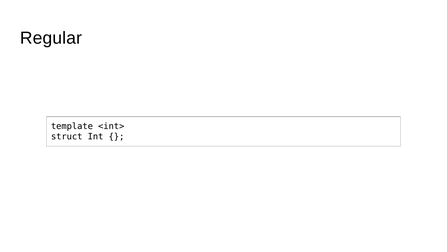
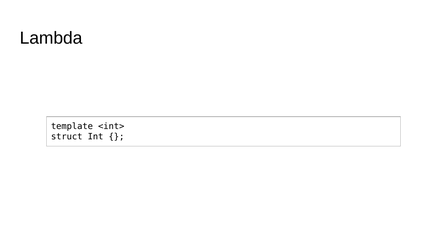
Regular: Regular -> Lambda
